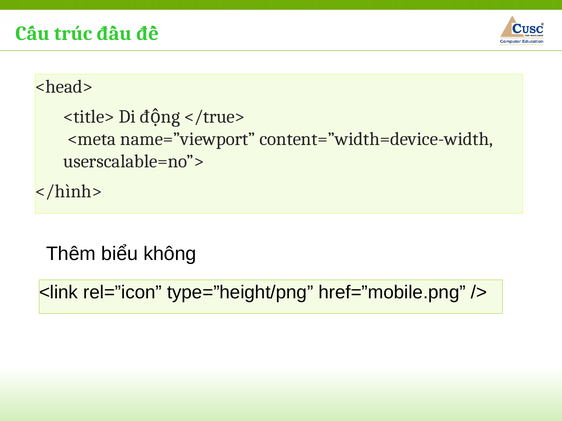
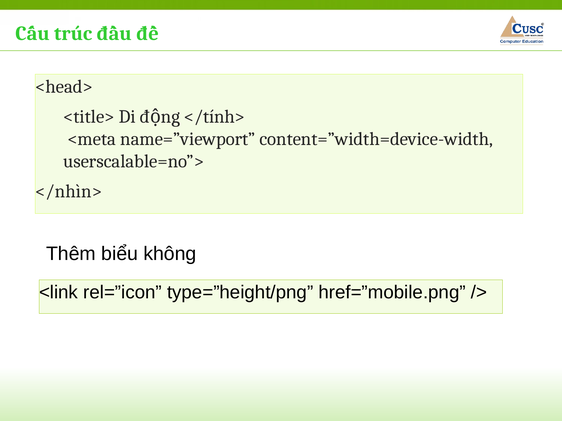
</true>: </true> -> </tính>
</hình>: </hình> -> </nhìn>
